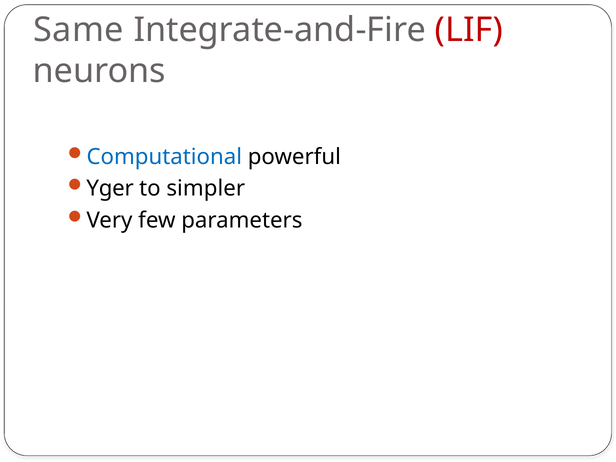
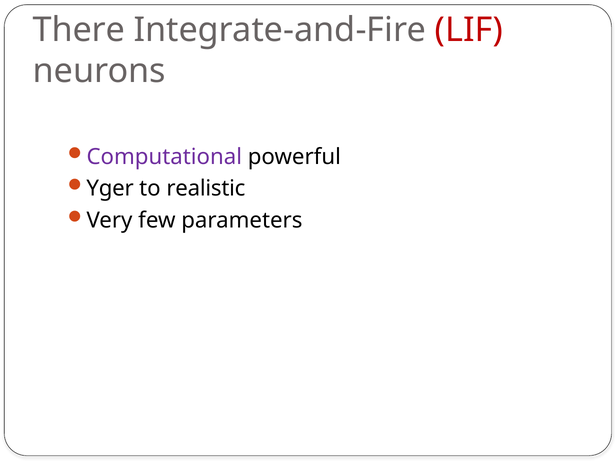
Same: Same -> There
Computational colour: blue -> purple
simpler: simpler -> realistic
